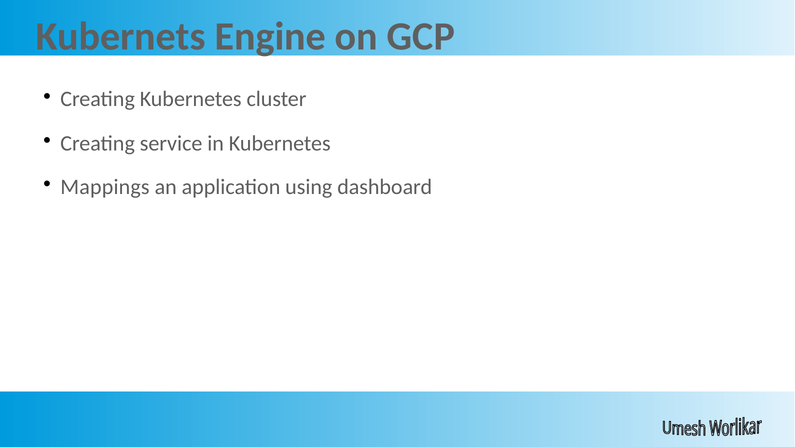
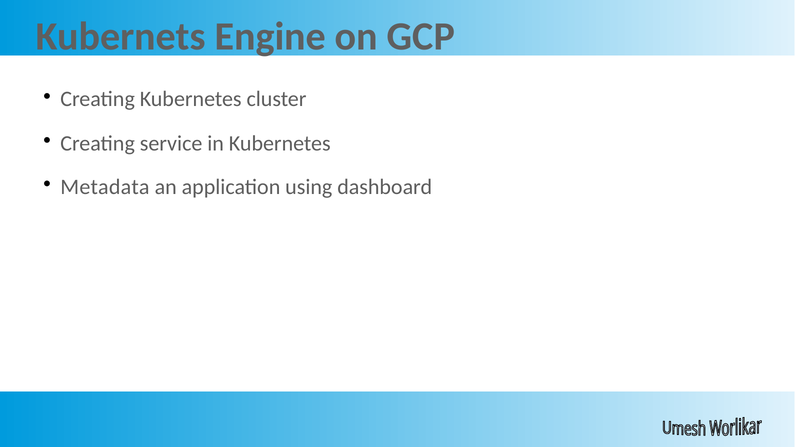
Mappings: Mappings -> Metadata
